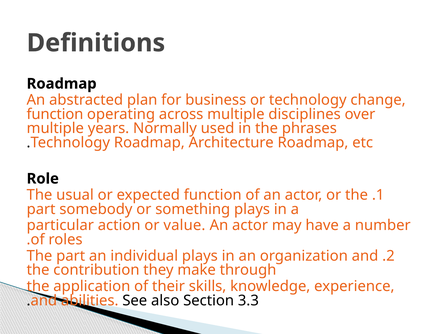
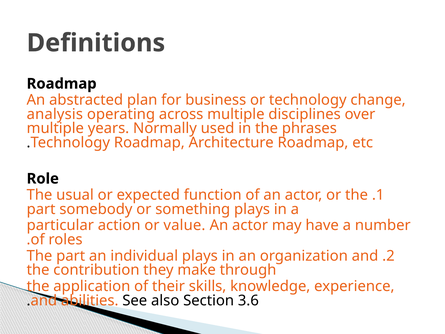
function at (55, 114): function -> analysis
3.3: 3.3 -> 3.6
